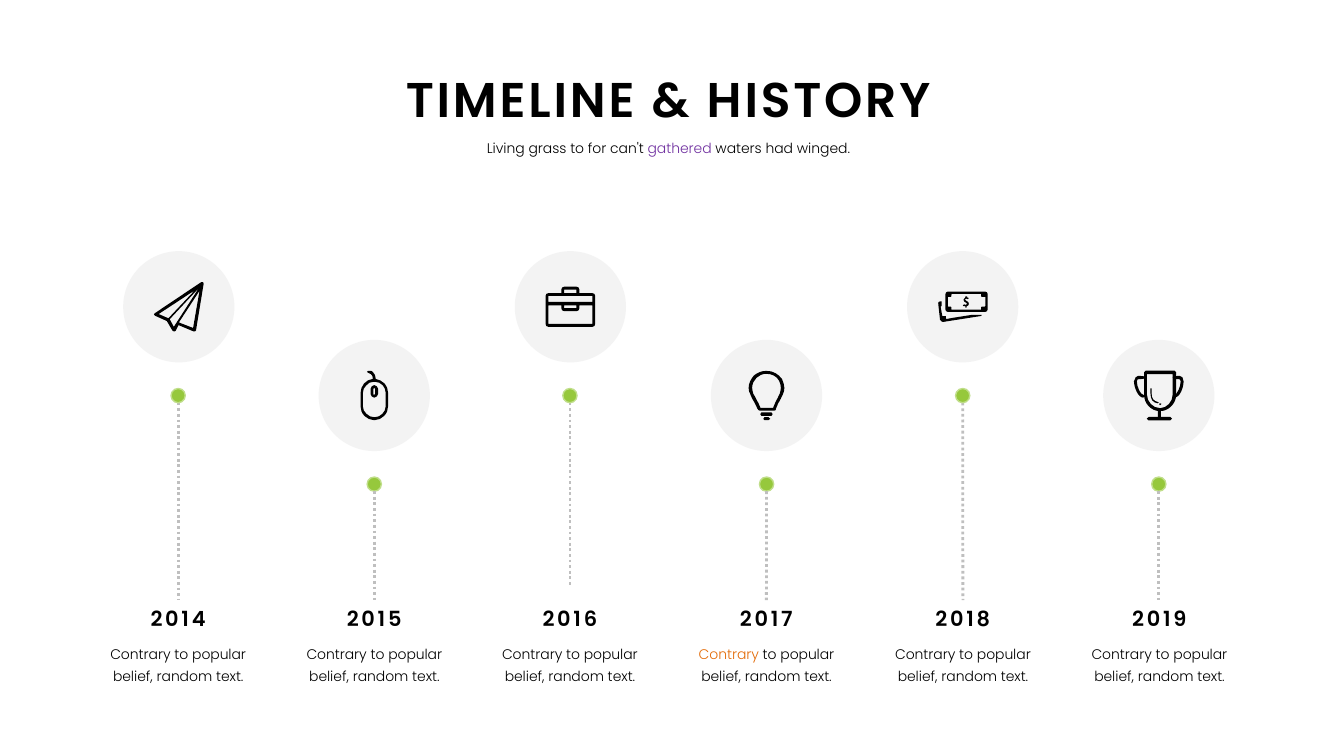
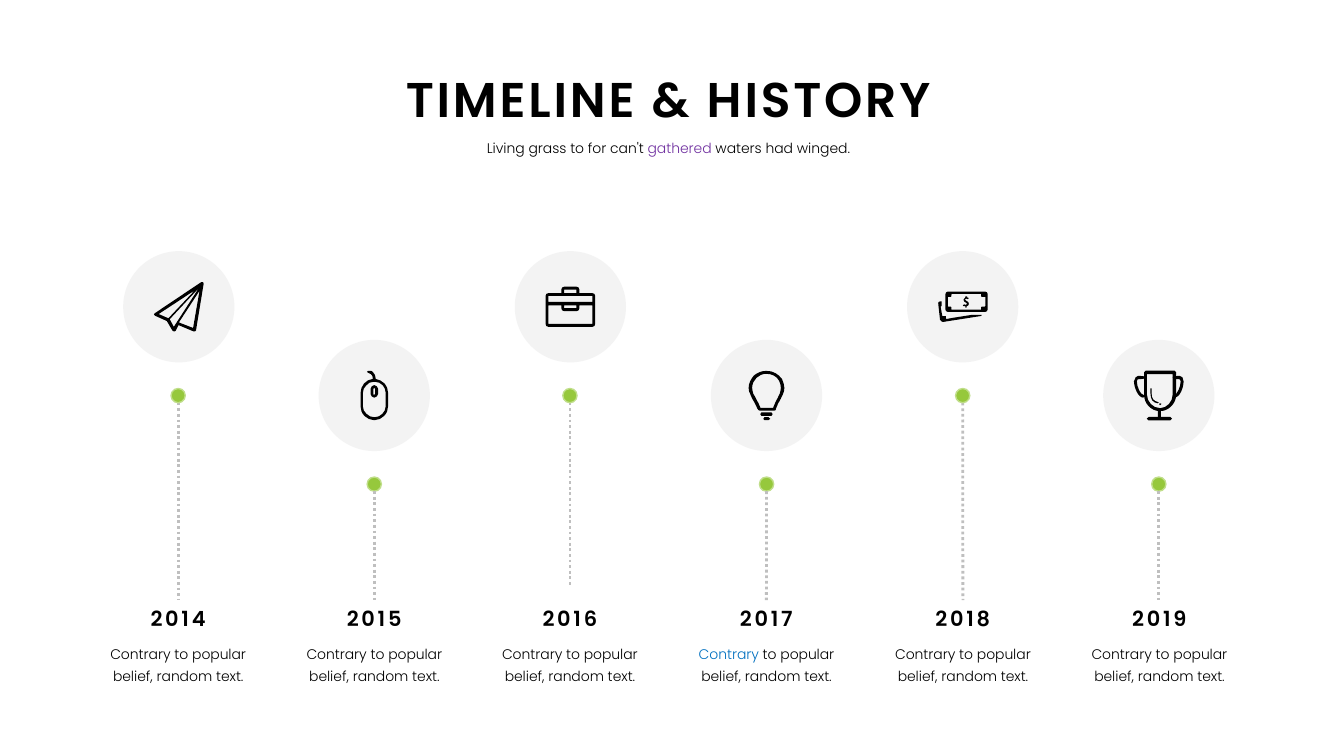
Contrary at (729, 655) colour: orange -> blue
